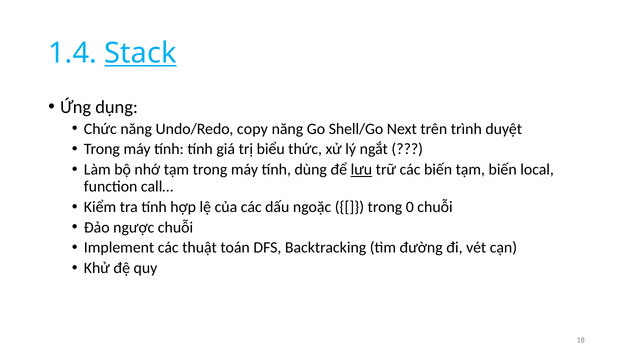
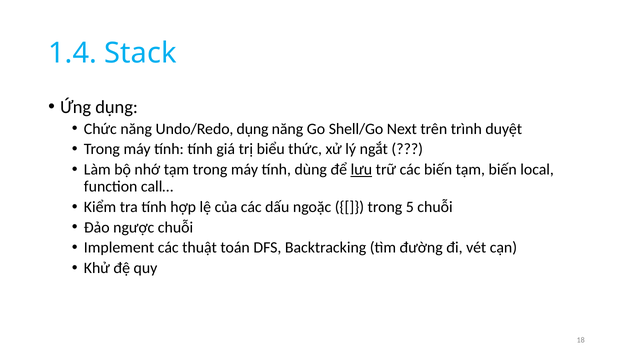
Stack underline: present -> none
Undo/Redo copy: copy -> dụng
0: 0 -> 5
